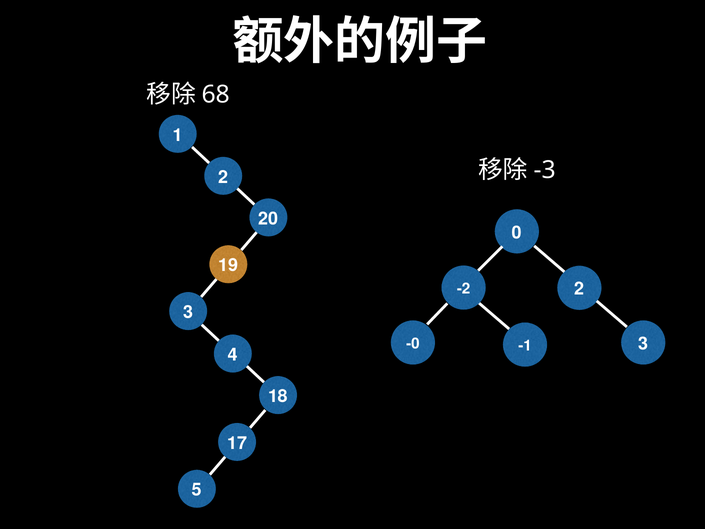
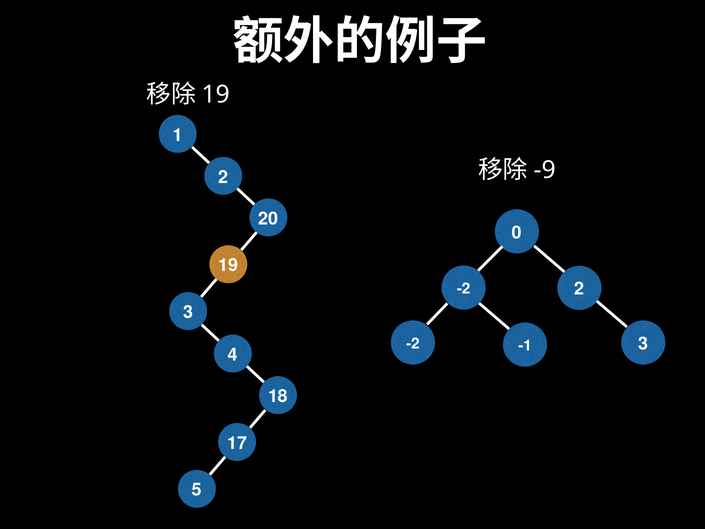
68 at (216, 95): 68 -> 19
-3: -3 -> -9
-0 at (413, 343): -0 -> -2
